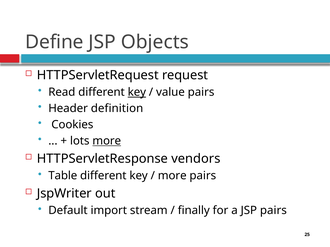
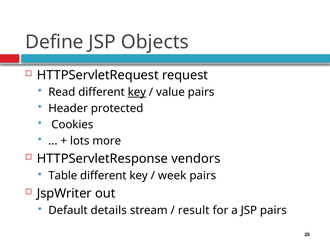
definition: definition -> protected
more at (107, 141) underline: present -> none
more at (172, 176): more -> week
import: import -> details
finally: finally -> result
